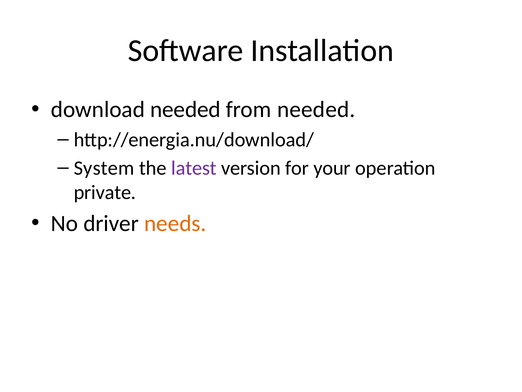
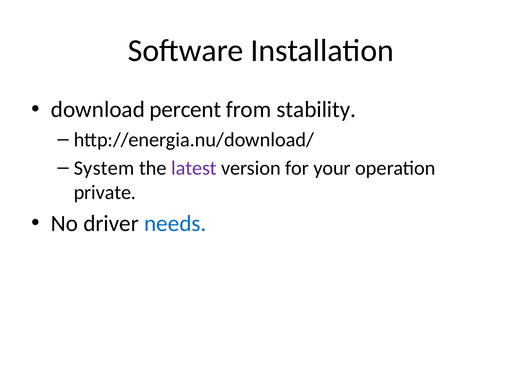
download needed: needed -> percent
from needed: needed -> stability
needs colour: orange -> blue
